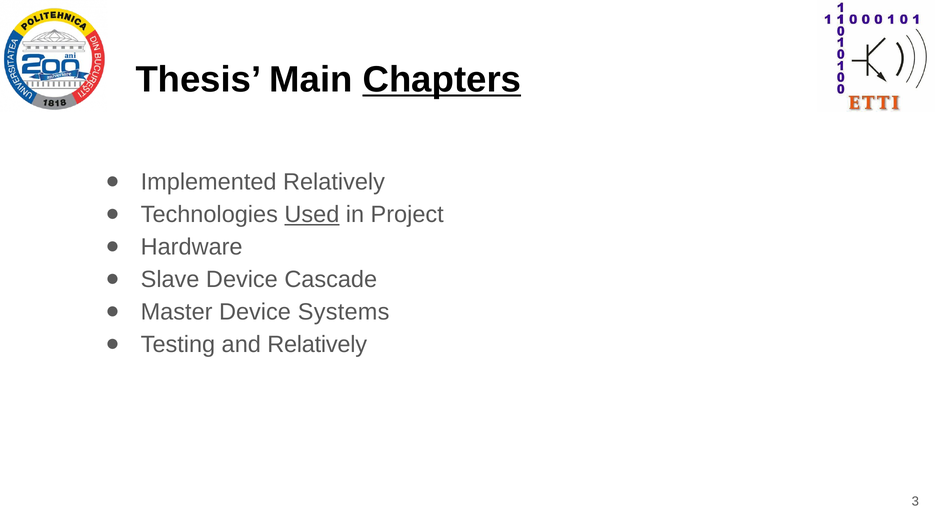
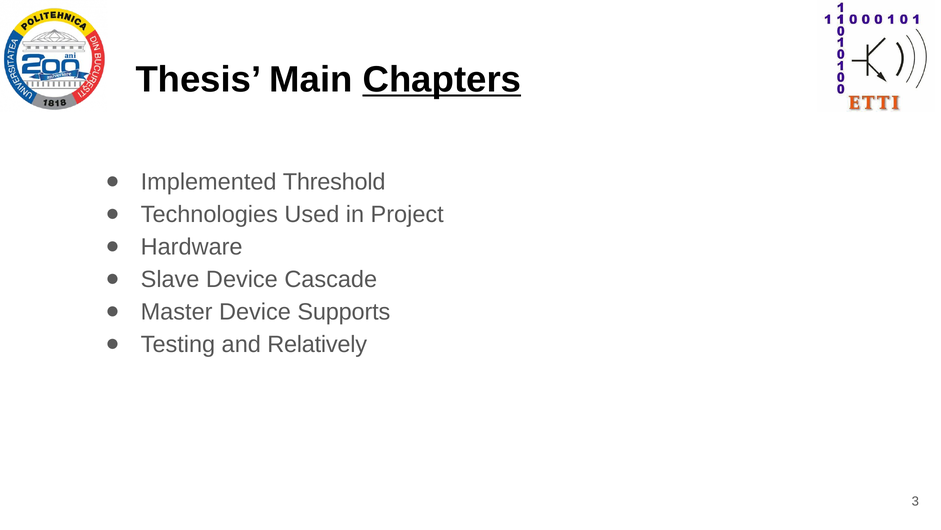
Implemented Relatively: Relatively -> Threshold
Used underline: present -> none
Systems: Systems -> Supports
